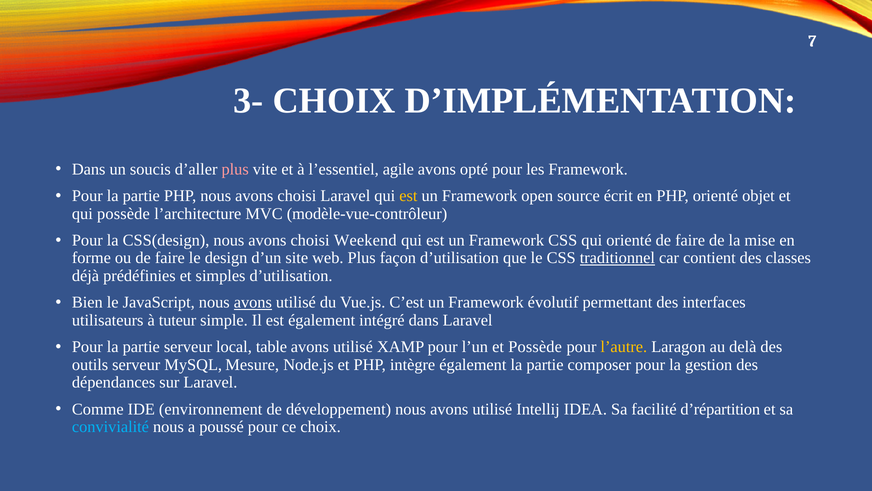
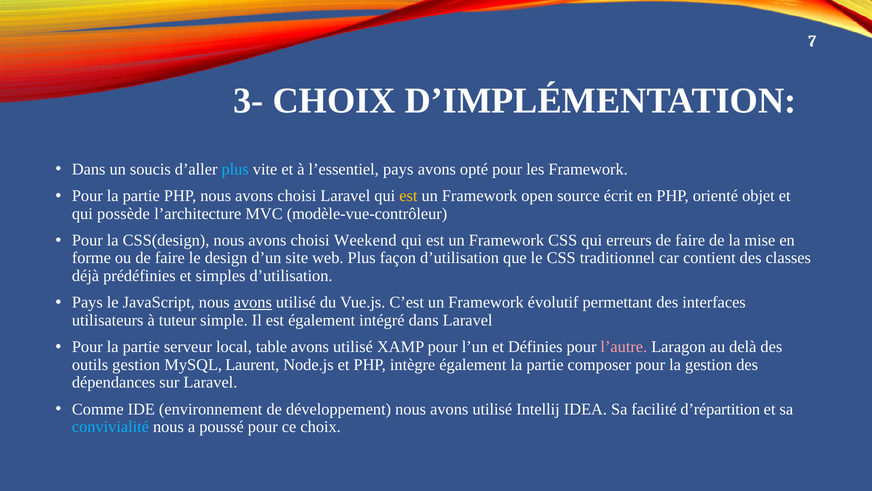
plus at (235, 169) colour: pink -> light blue
l’essentiel agile: agile -> pays
qui orienté: orienté -> erreurs
traditionnel underline: present -> none
Bien at (87, 302): Bien -> Pays
et Possède: Possède -> Définies
l’autre colour: yellow -> pink
outils serveur: serveur -> gestion
Mesure: Mesure -> Laurent
